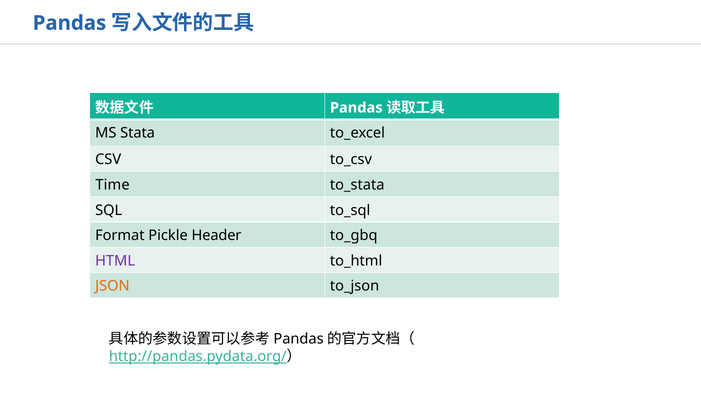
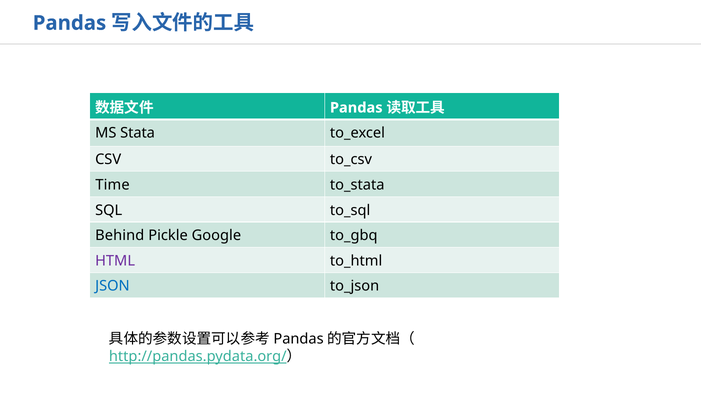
Format: Format -> Behind
Header: Header -> Google
JSON colour: orange -> blue
